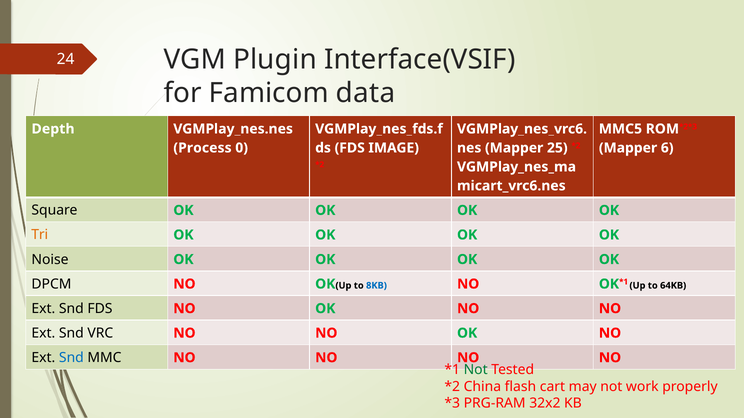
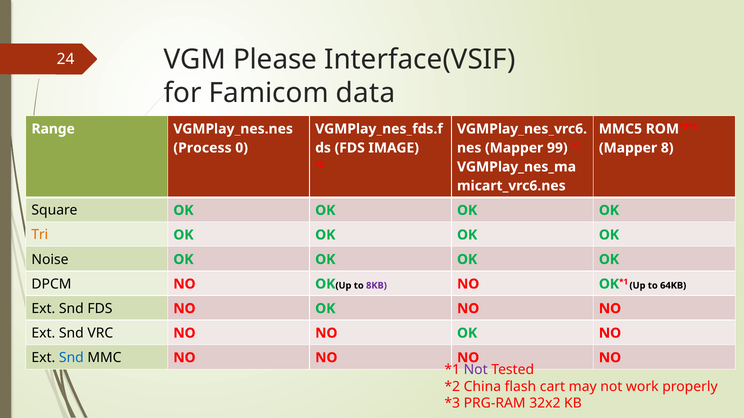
Plugin: Plugin -> Please
Depth: Depth -> Range
25: 25 -> 99
6: 6 -> 8
8KB colour: blue -> purple
Not at (476, 370) colour: green -> purple
